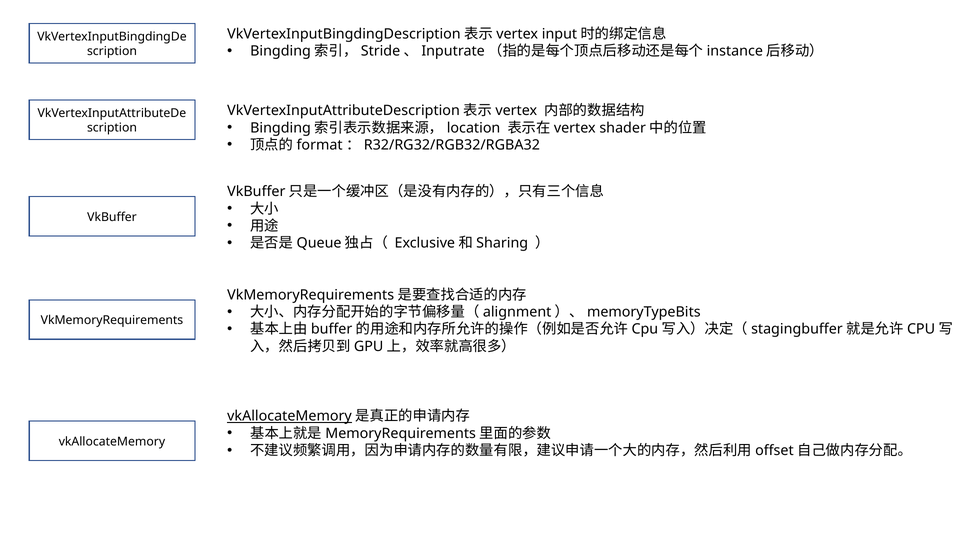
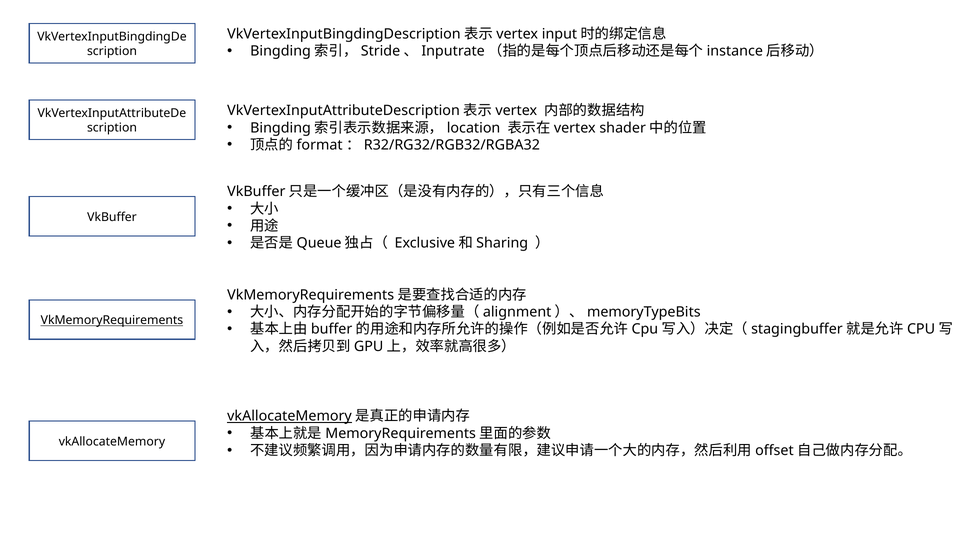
VkMemoryRequirements underline: none -> present
